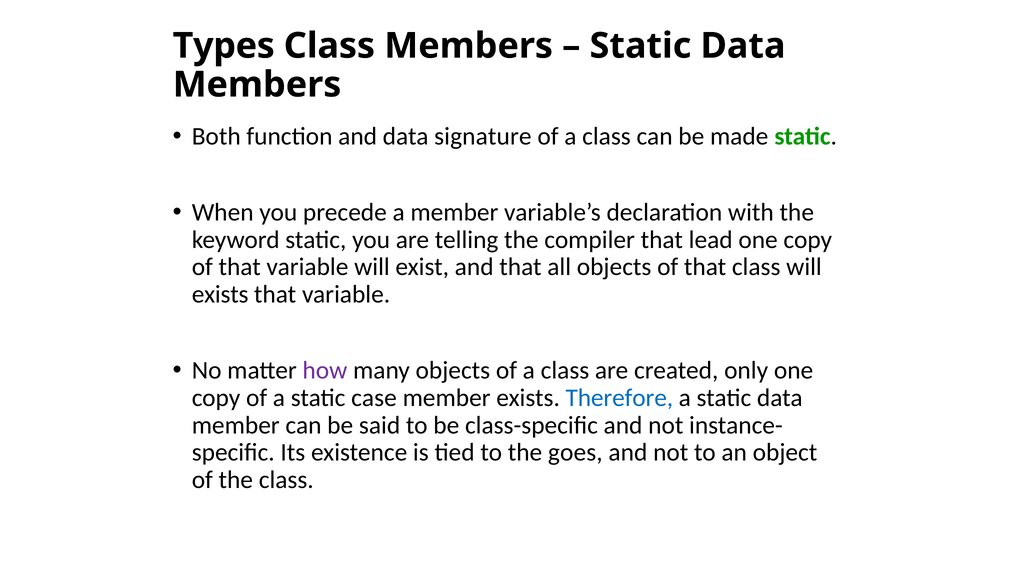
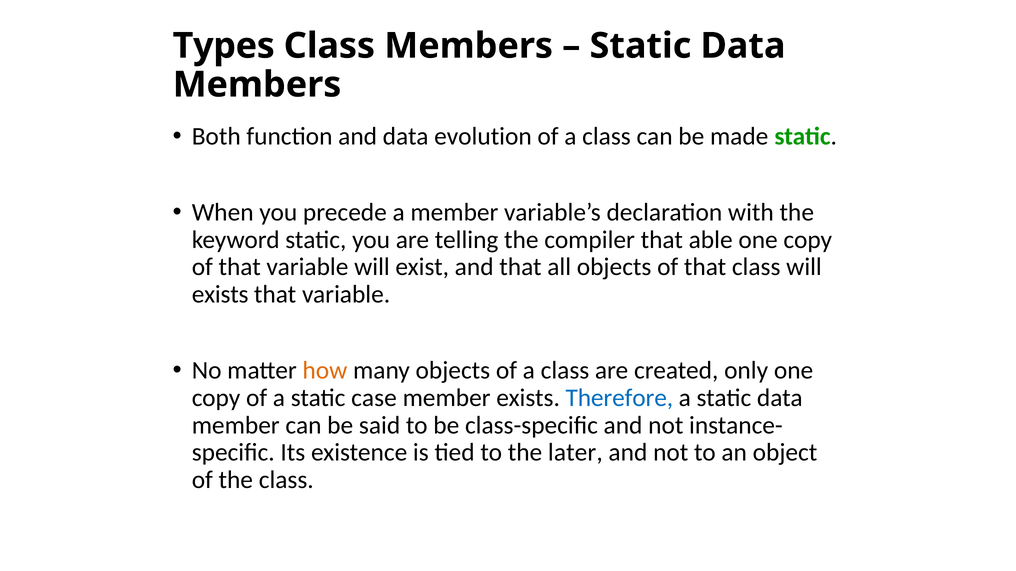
signature: signature -> evolution
lead: lead -> able
how colour: purple -> orange
goes: goes -> later
